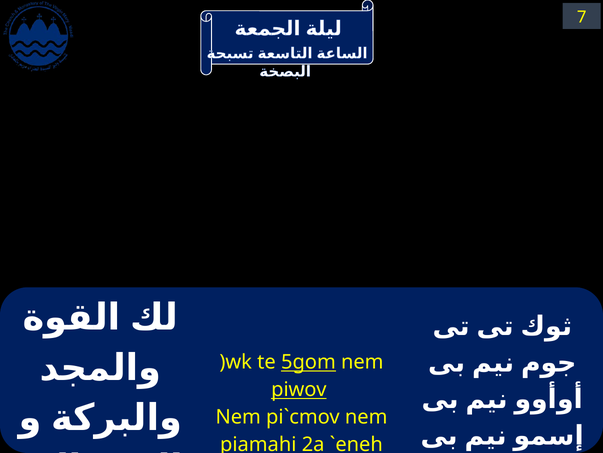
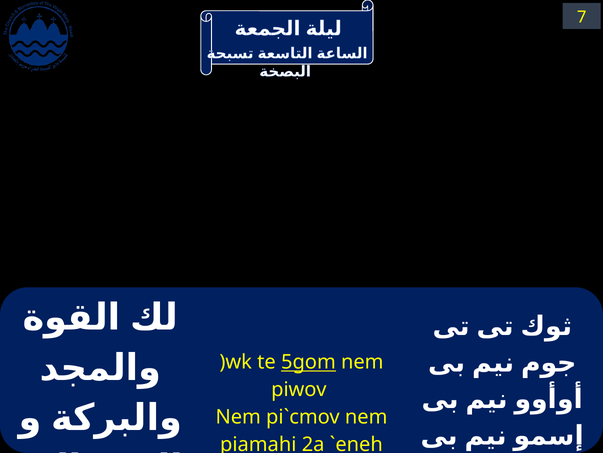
piwov underline: present -> none
